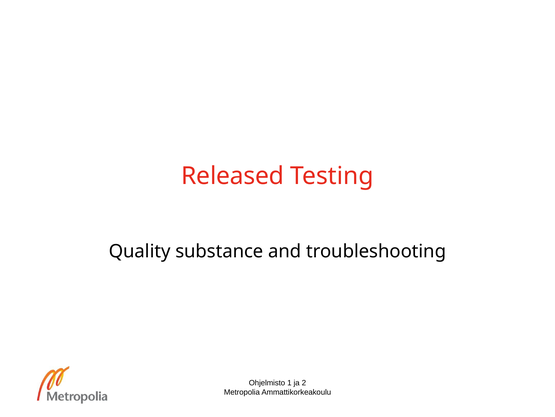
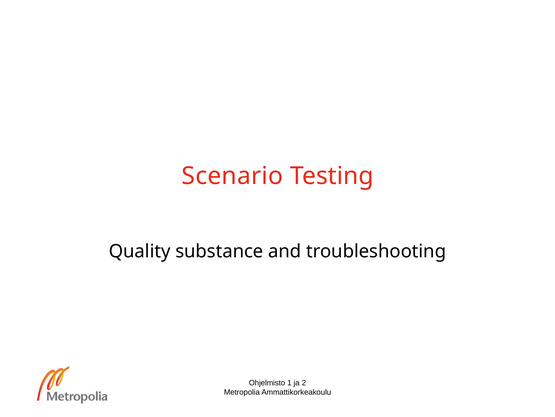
Released: Released -> Scenario
